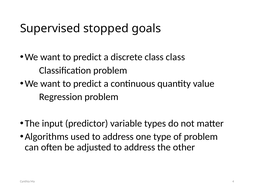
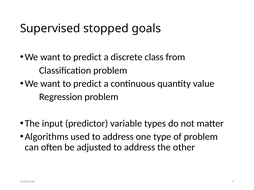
class class: class -> from
